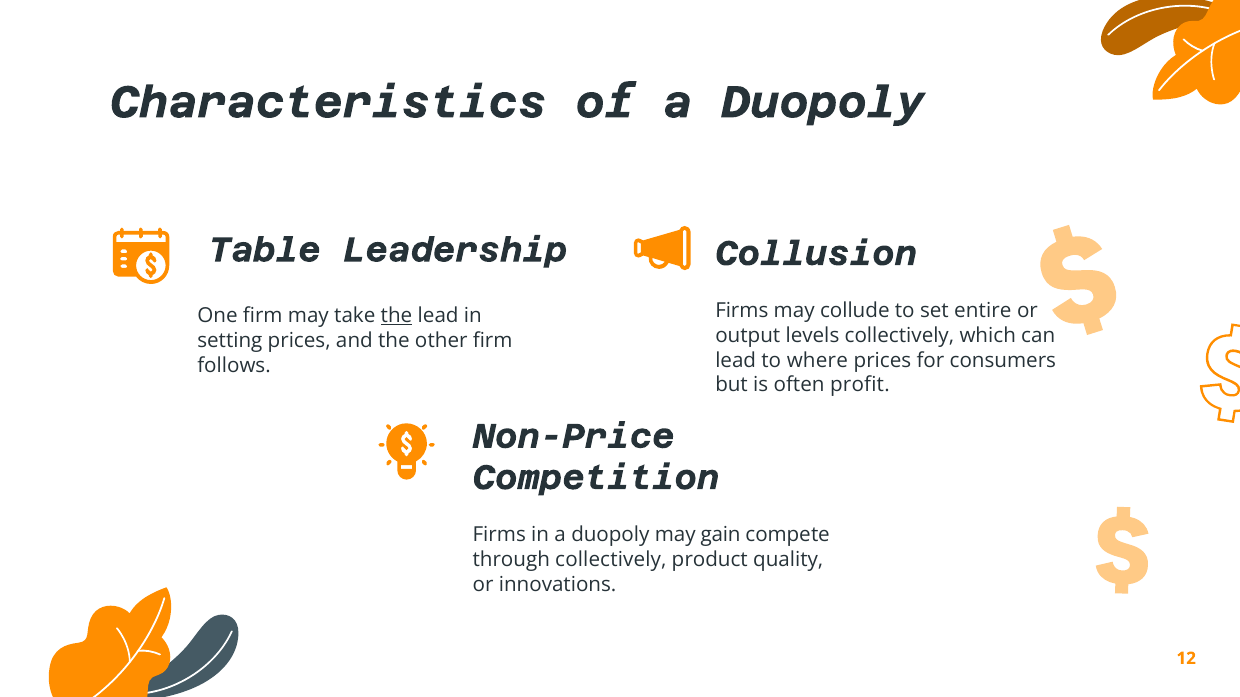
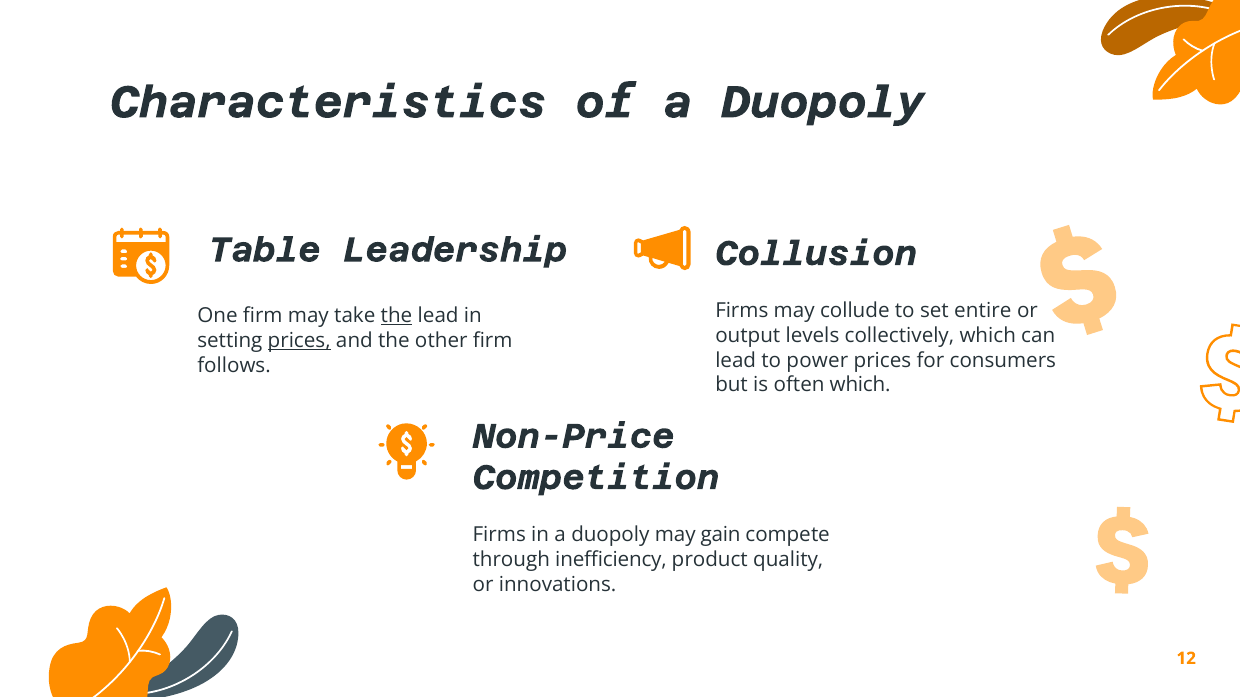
prices at (299, 341) underline: none -> present
where: where -> power
often profit: profit -> which
through collectively: collectively -> inefficiency
